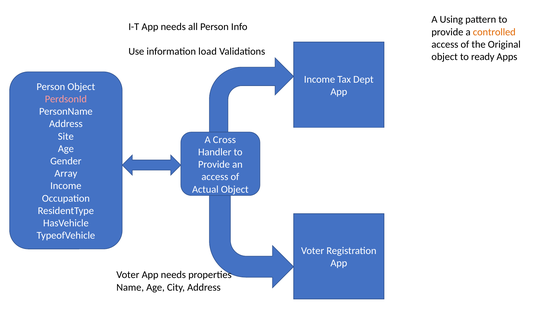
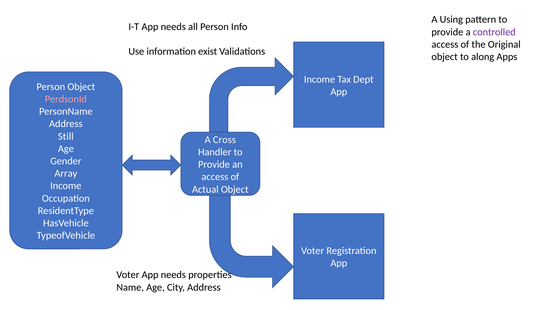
controlled colour: orange -> purple
load: load -> exist
ready: ready -> along
Site: Site -> Still
